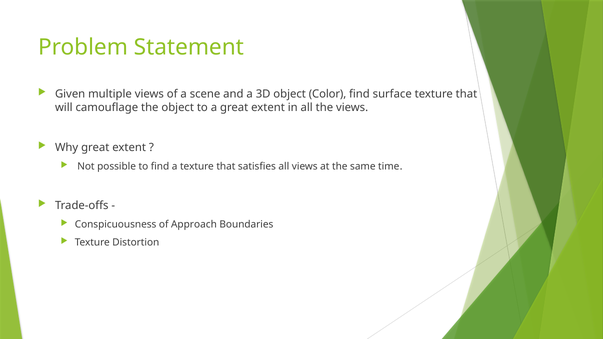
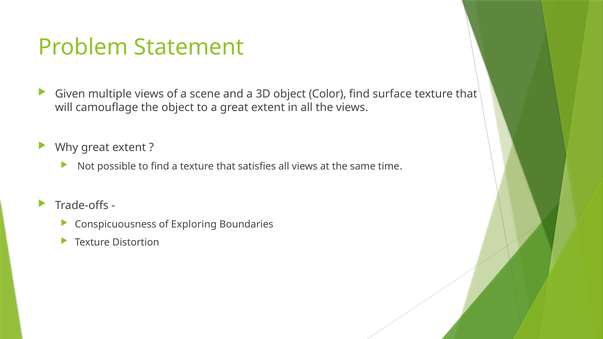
Approach: Approach -> Exploring
